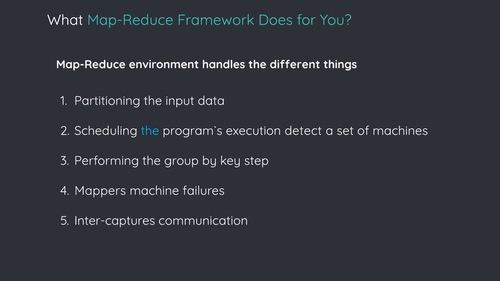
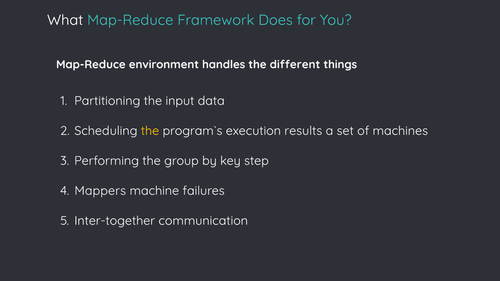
the at (150, 131) colour: light blue -> yellow
detect: detect -> results
Inter-captures: Inter-captures -> Inter-together
